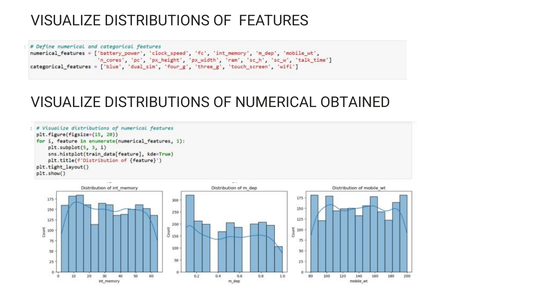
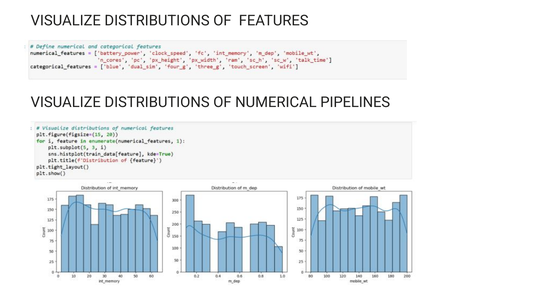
OBTAINED: OBTAINED -> PIPELINES
